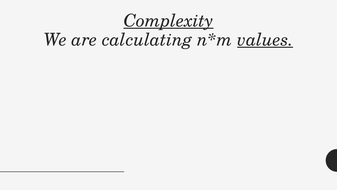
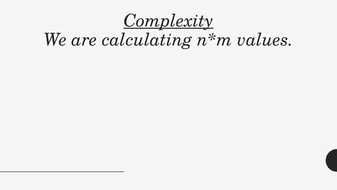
values underline: present -> none
